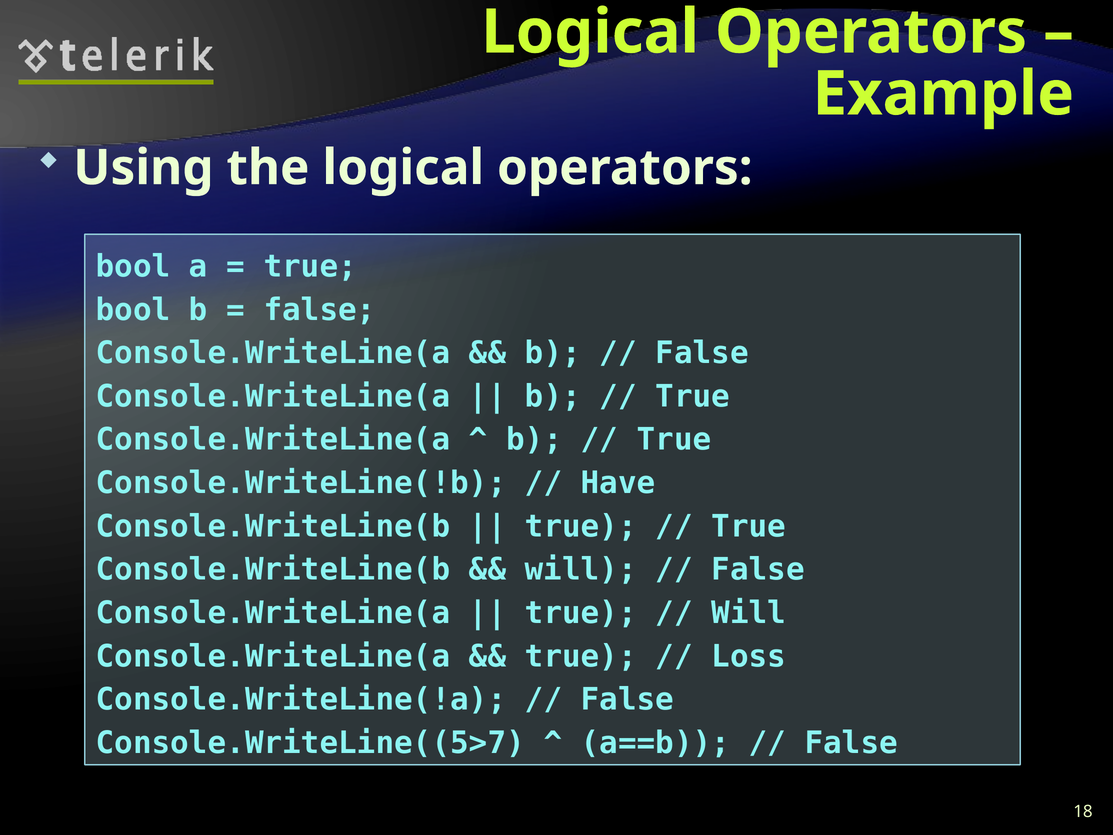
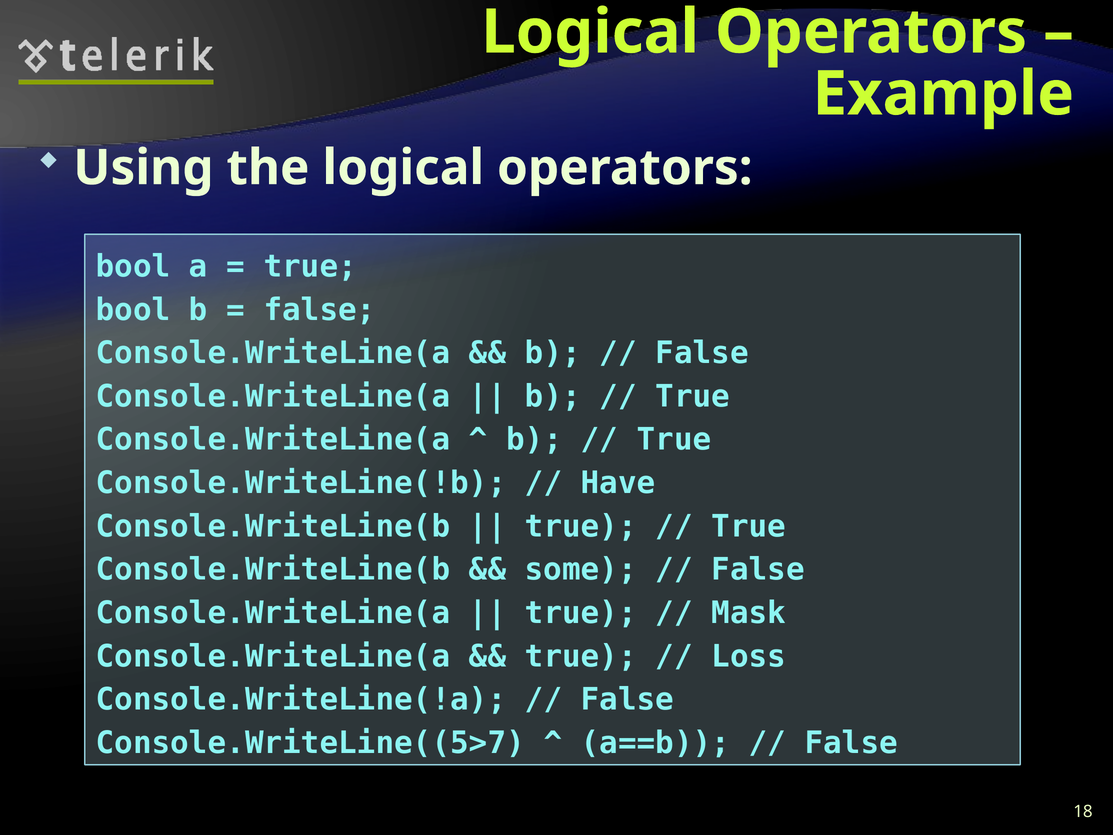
will at (581, 570): will -> some
Will at (749, 613): Will -> Mask
